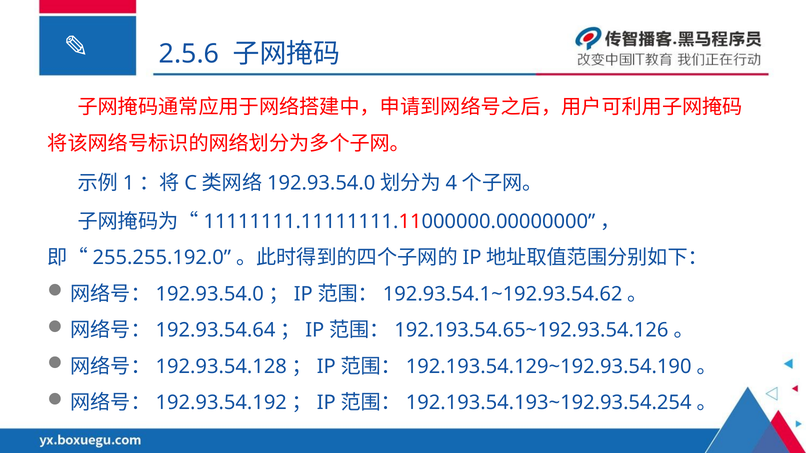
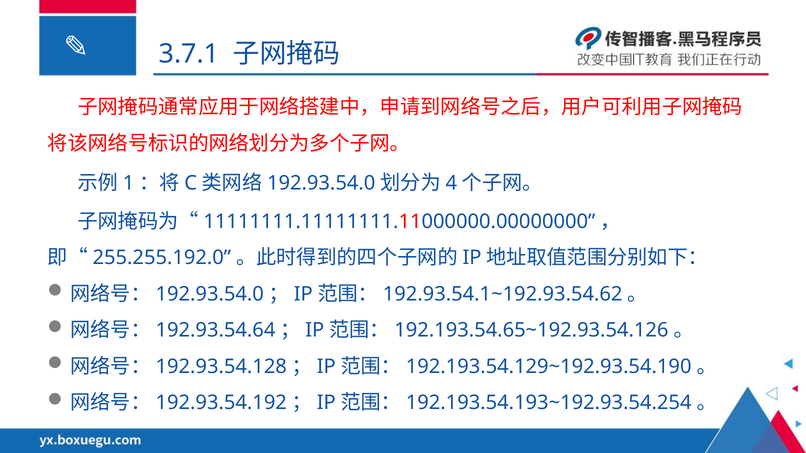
2.5.6: 2.5.6 -> 3.7.1
